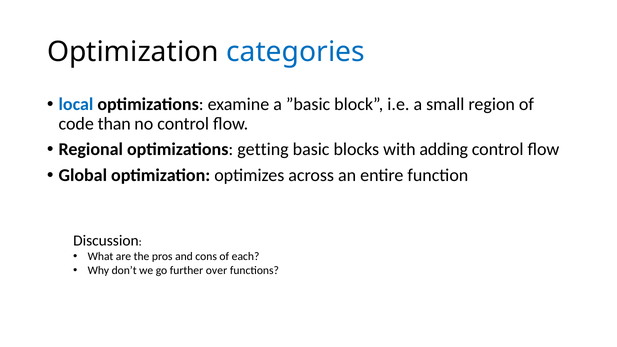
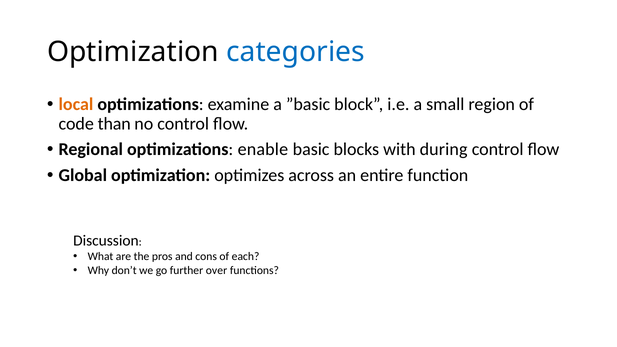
local colour: blue -> orange
getting: getting -> enable
adding: adding -> during
